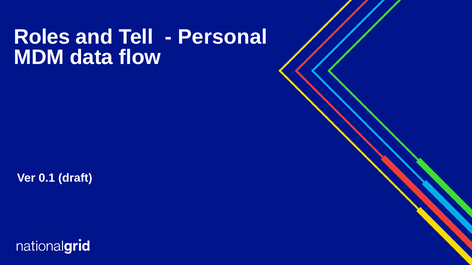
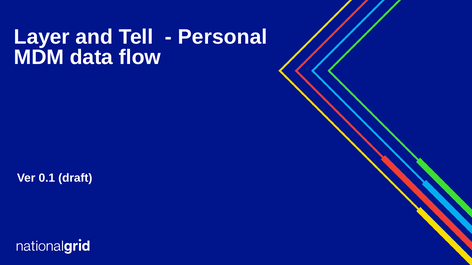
Roles: Roles -> Layer
